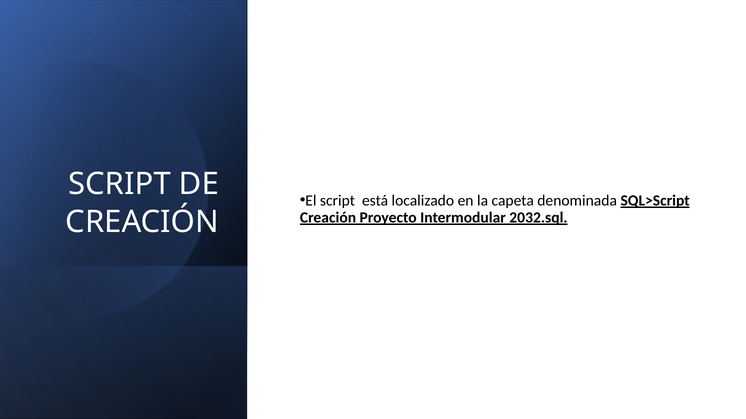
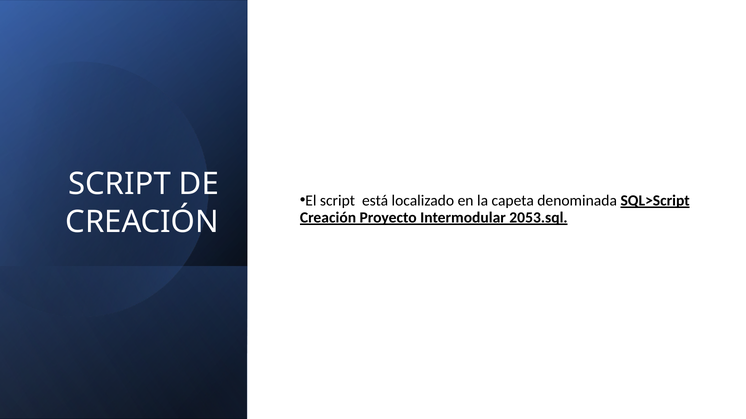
2032.sql: 2032.sql -> 2053.sql
